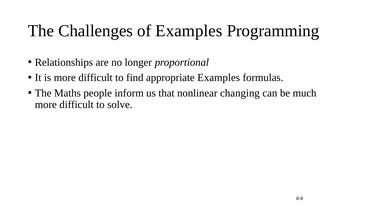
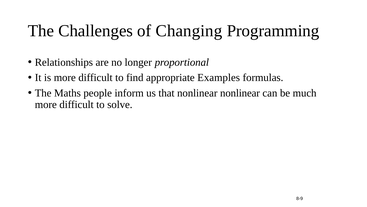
of Examples: Examples -> Changing
nonlinear changing: changing -> nonlinear
